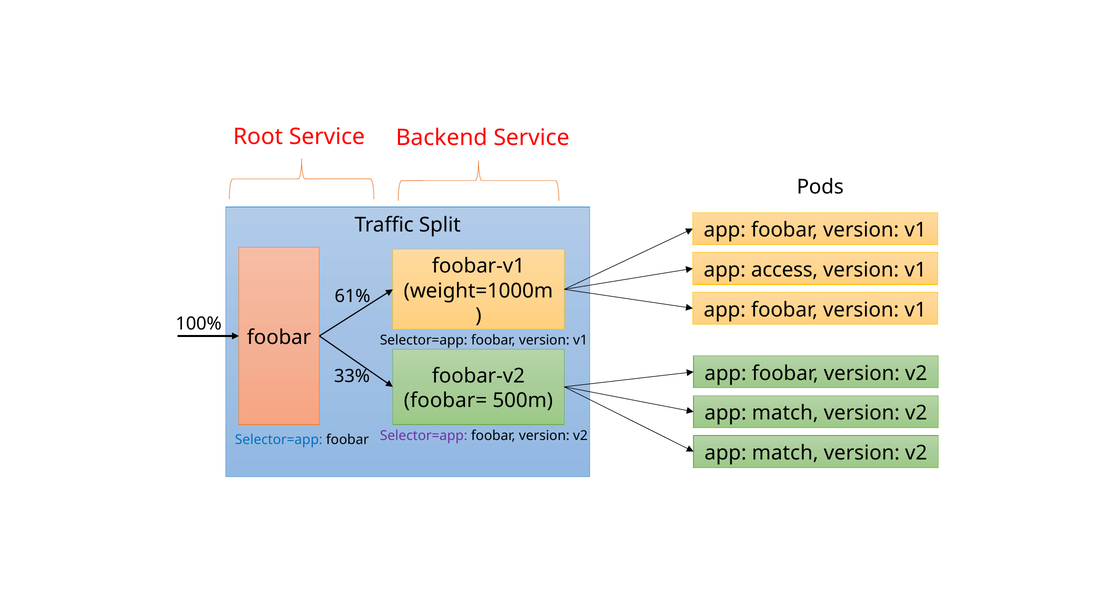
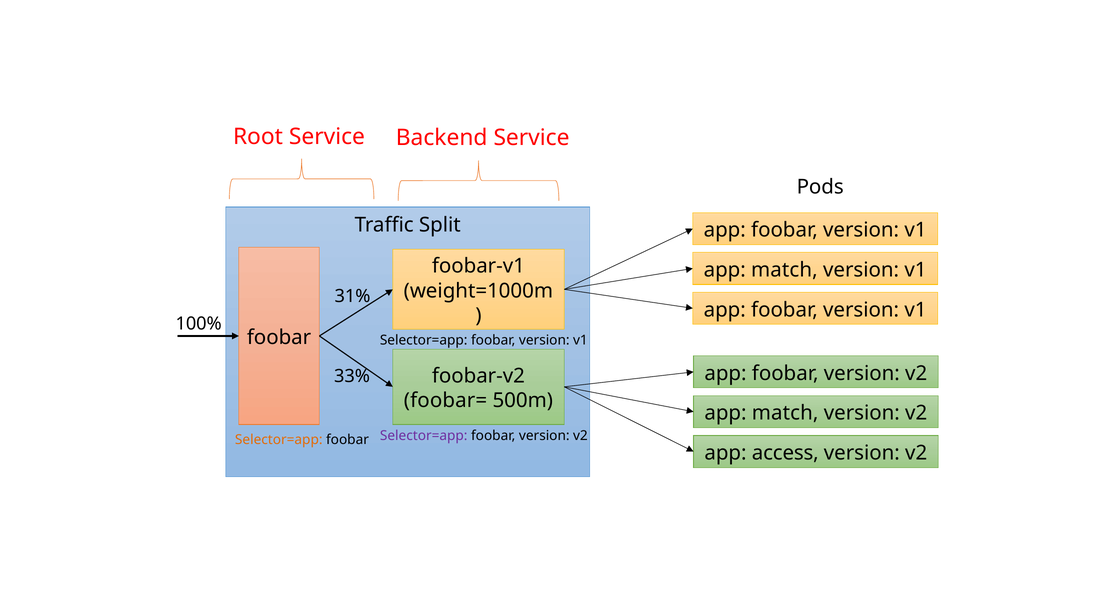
access at (785, 270): access -> match
61%: 61% -> 31%
Selector=app at (279, 440) colour: blue -> orange
match at (785, 453): match -> access
